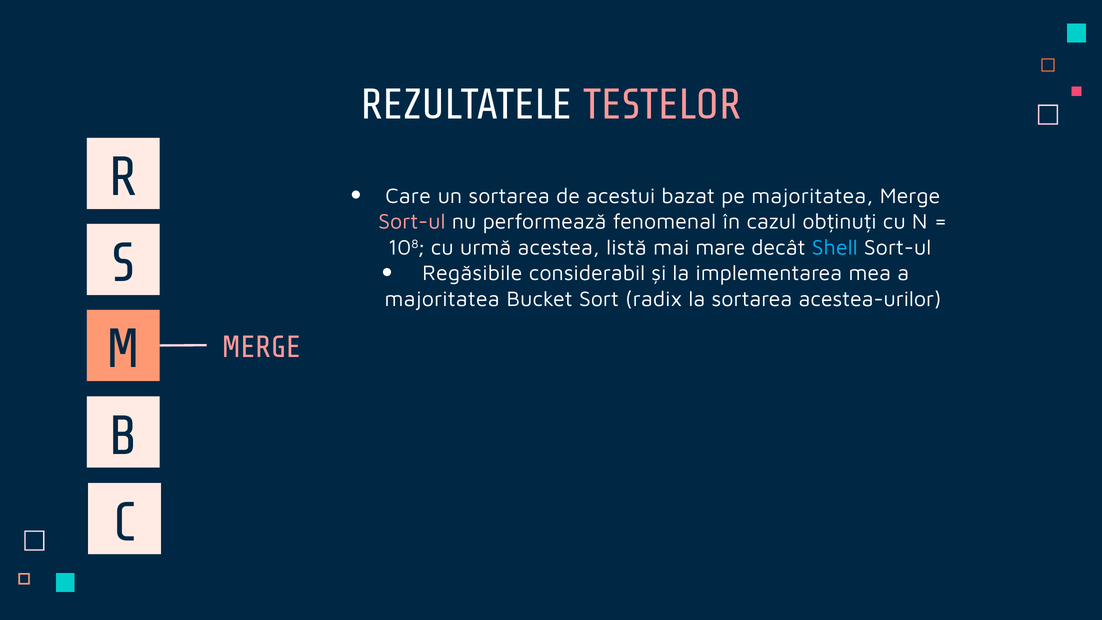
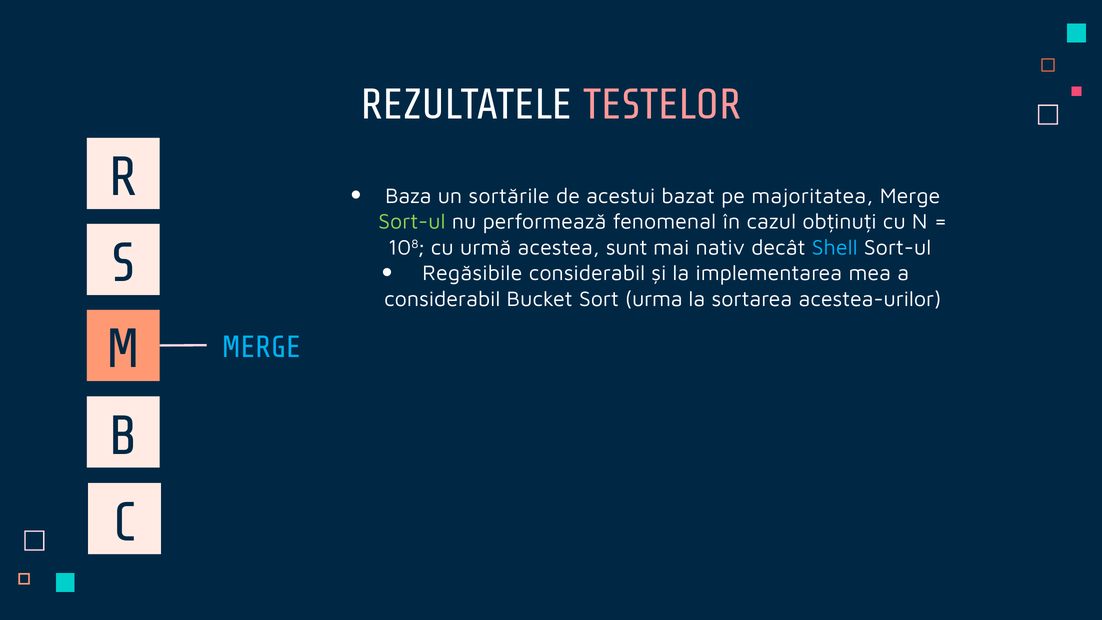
Care: Care -> Baza
un sortarea: sortarea -> sortările
Sort-ul at (412, 222) colour: pink -> light green
listă: listă -> sunt
mare: mare -> nativ
majoritatea at (442, 299): majoritatea -> considerabil
radix: radix -> urma
MERGE at (261, 347) colour: pink -> light blue
